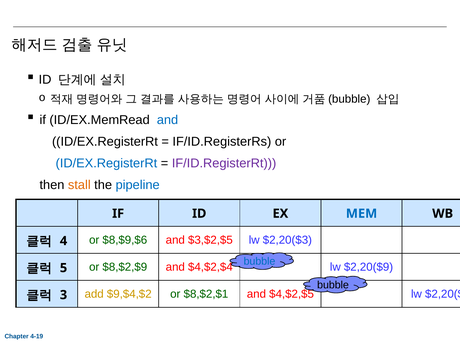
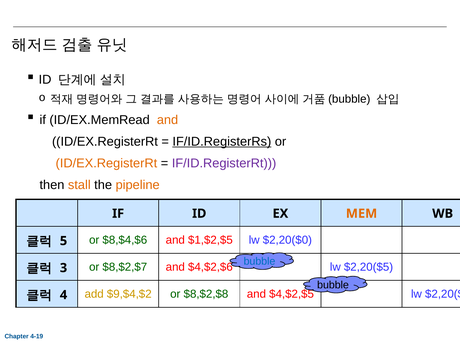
and at (167, 120) colour: blue -> orange
IF/ID.RegisterRs underline: none -> present
ID/EX.RegisterRt at (106, 163) colour: blue -> orange
pipeline colour: blue -> orange
MEM colour: blue -> orange
4: 4 -> 5
$8,$9,$6: $8,$9,$6 -> $8,$4,$6
$3,$2,$5: $3,$2,$5 -> $1,$2,$5
$2,20($3: $2,20($3 -> $2,20($0
5: 5 -> 3
$8,$2,$9: $8,$2,$9 -> $8,$2,$7
$4,$2,$4: $4,$2,$4 -> $4,$2,$6
$2,20($9: $2,20($9 -> $2,20($5
3: 3 -> 4
$8,$2,$1: $8,$2,$1 -> $8,$2,$8
